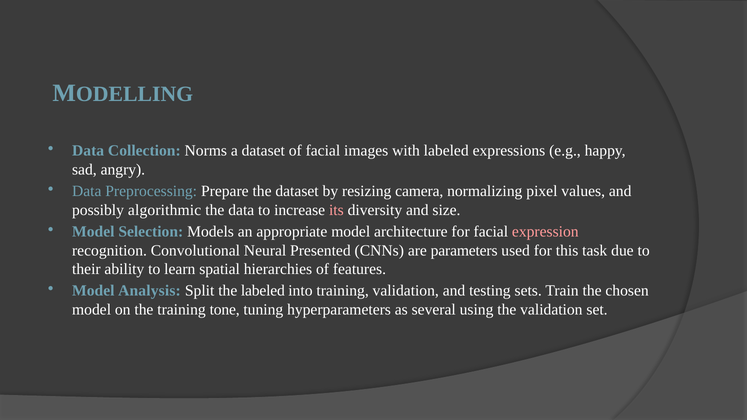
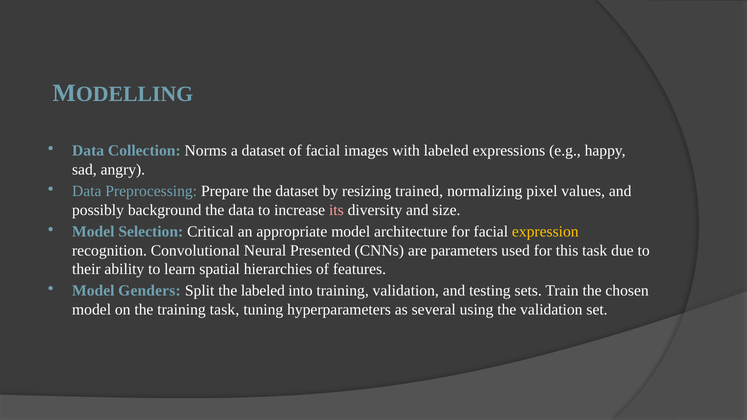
camera: camera -> trained
algorithmic: algorithmic -> background
Models: Models -> Critical
expression colour: pink -> yellow
Analysis: Analysis -> Genders
training tone: tone -> task
